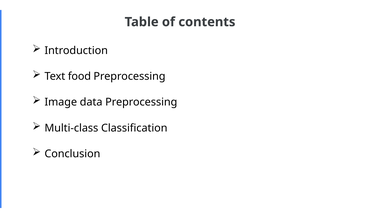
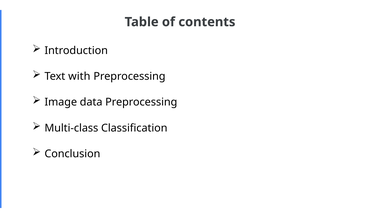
food: food -> with
